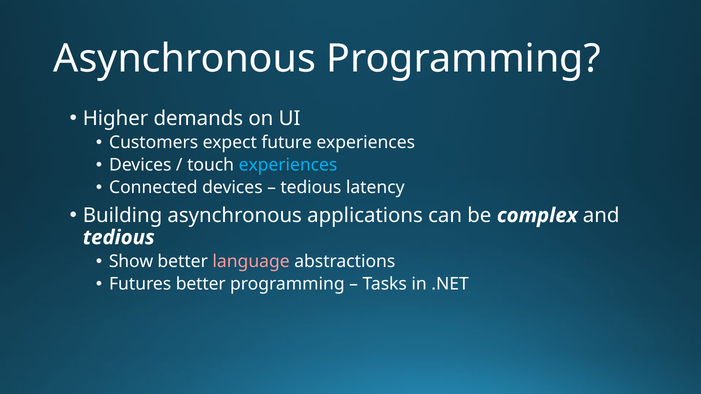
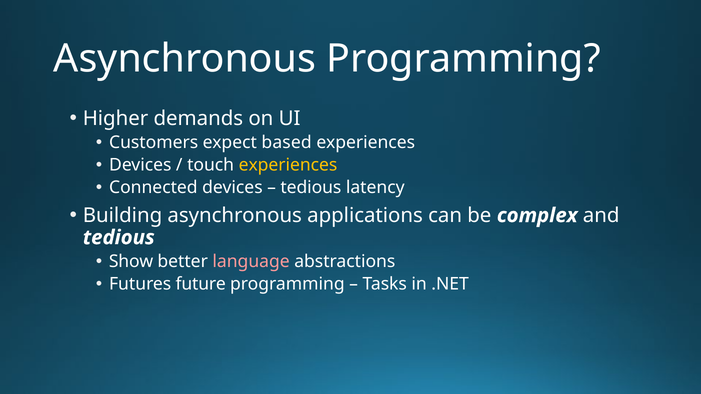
future: future -> based
experiences at (288, 165) colour: light blue -> yellow
Futures better: better -> future
